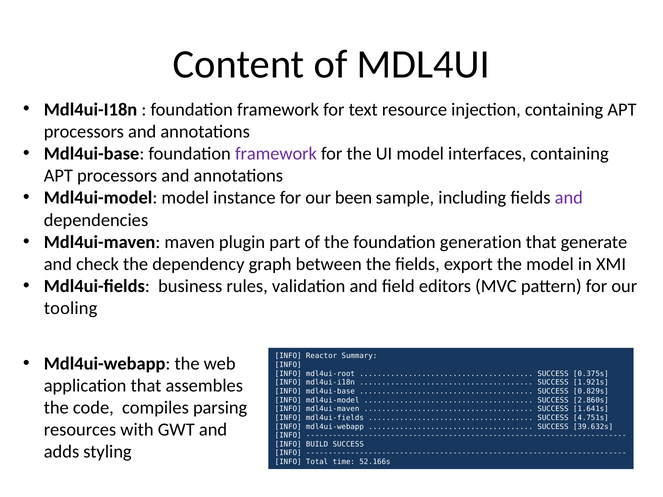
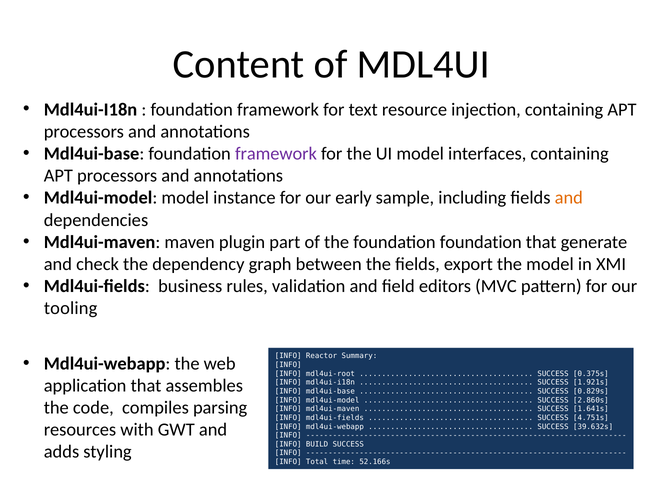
been: been -> early
and at (569, 198) colour: purple -> orange
foundation generation: generation -> foundation
